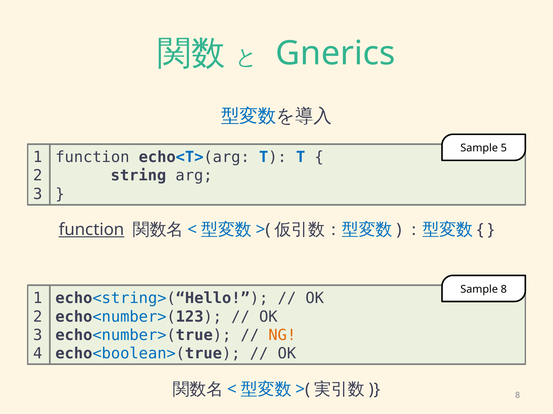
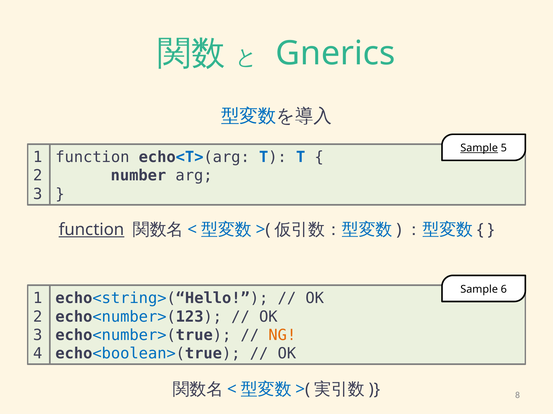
Sample at (479, 148) underline: none -> present
string: string -> number
Sample 8: 8 -> 6
